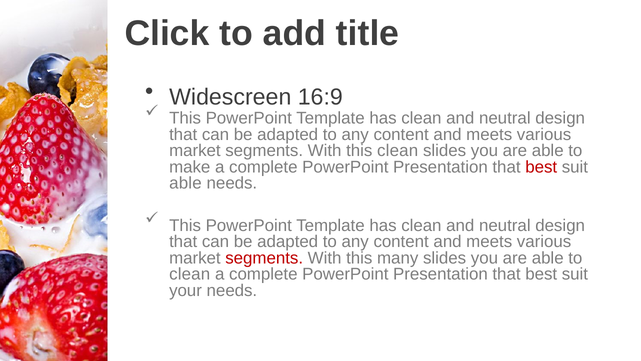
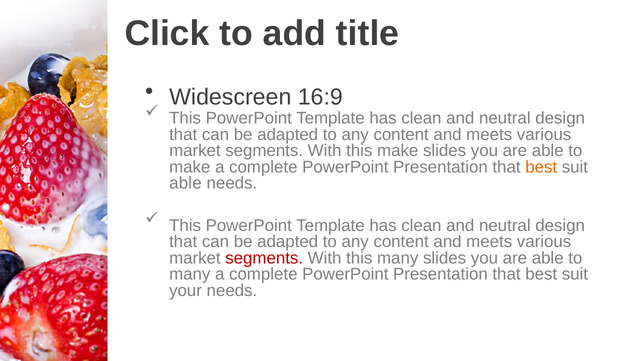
this clean: clean -> make
best at (541, 167) colour: red -> orange
clean at (190, 274): clean -> many
